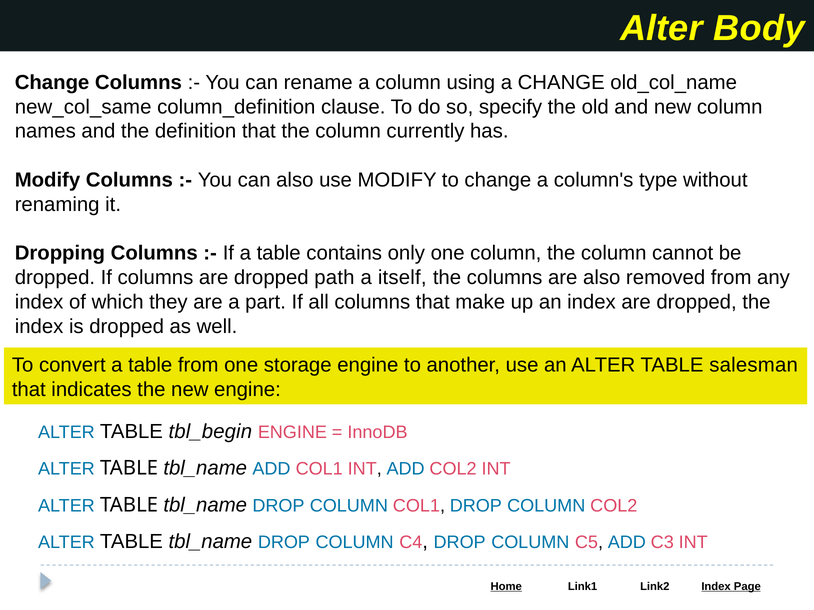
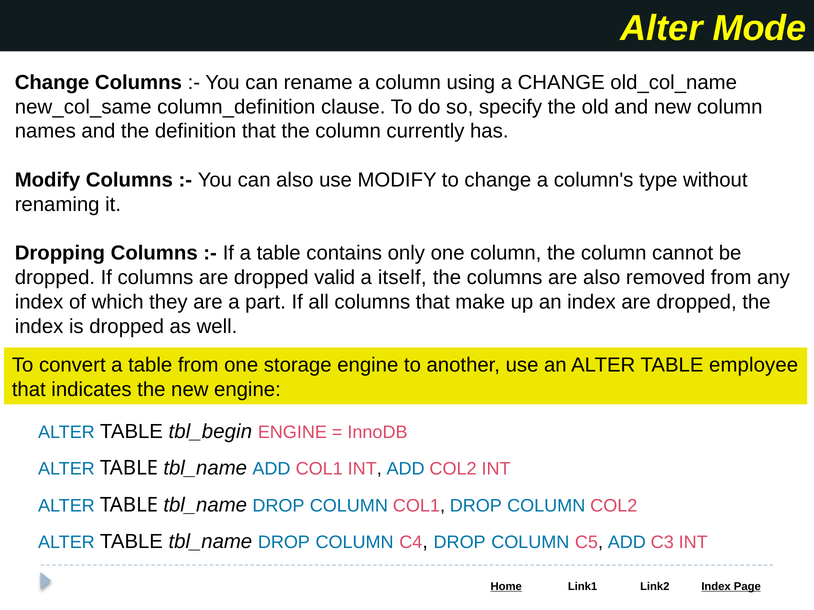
Body: Body -> Mode
path: path -> valid
salesman: salesman -> employee
